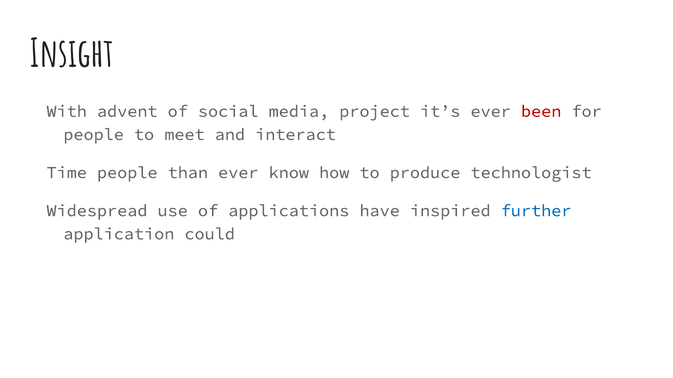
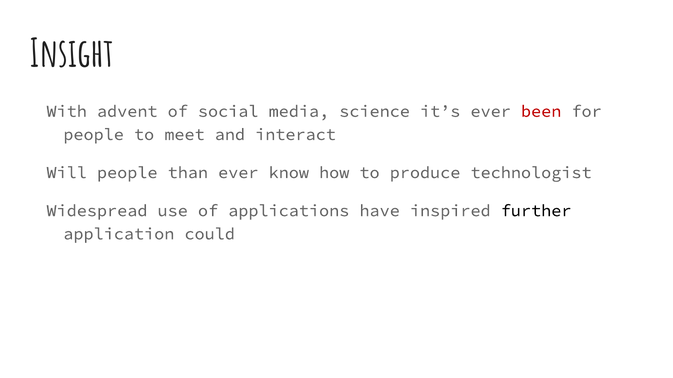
project: project -> science
Time: Time -> Will
further colour: blue -> black
